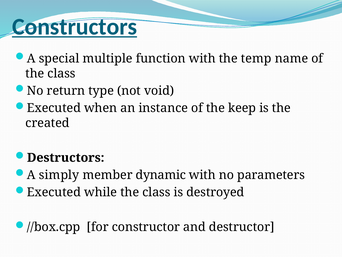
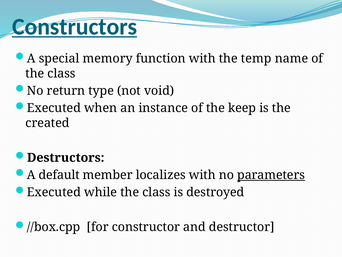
multiple: multiple -> memory
simply: simply -> default
dynamic: dynamic -> localizes
parameters underline: none -> present
